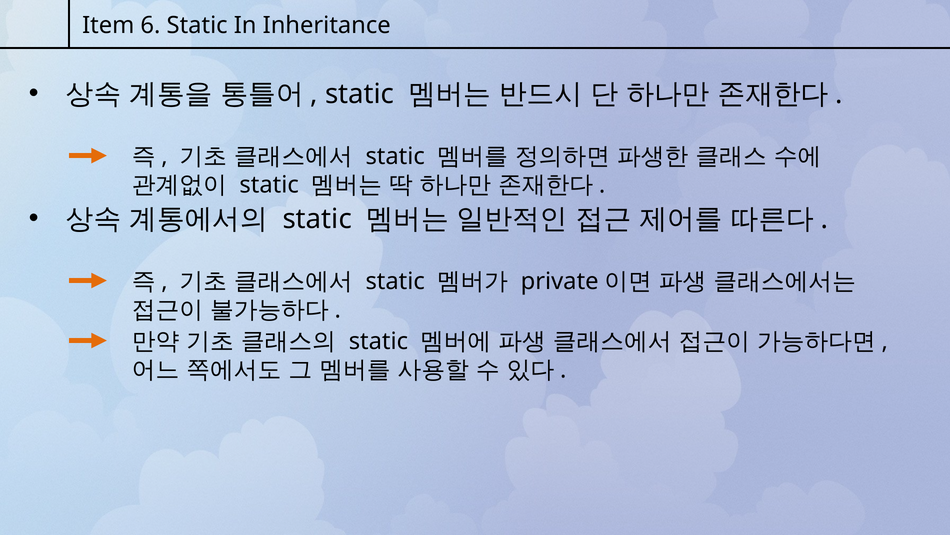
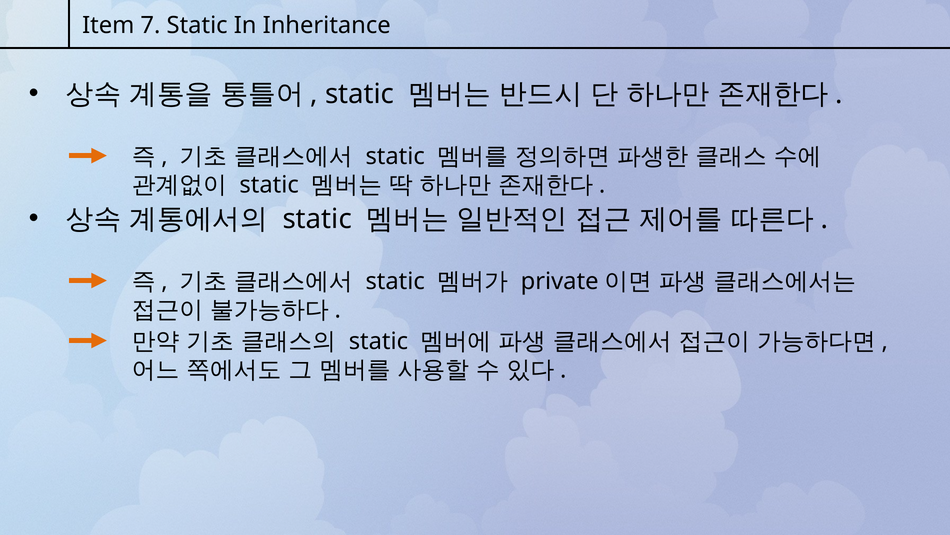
6: 6 -> 7
